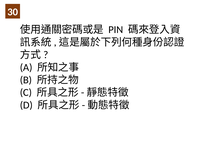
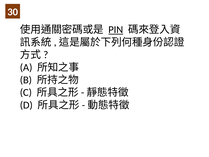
PIN underline: none -> present
